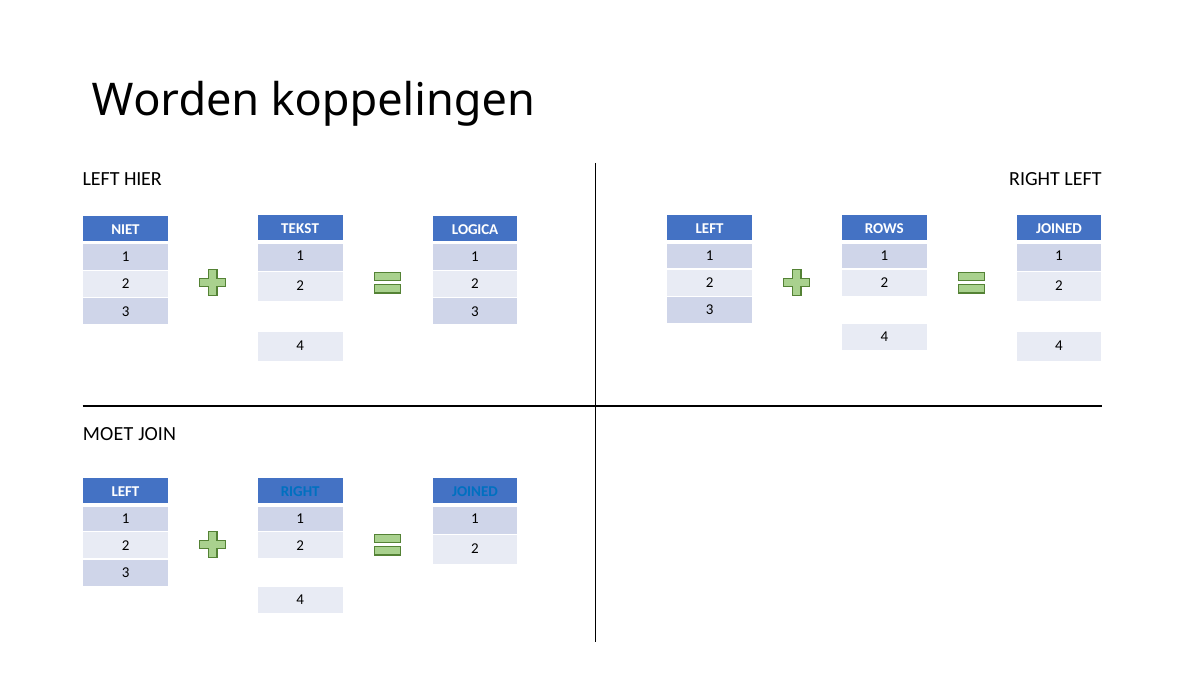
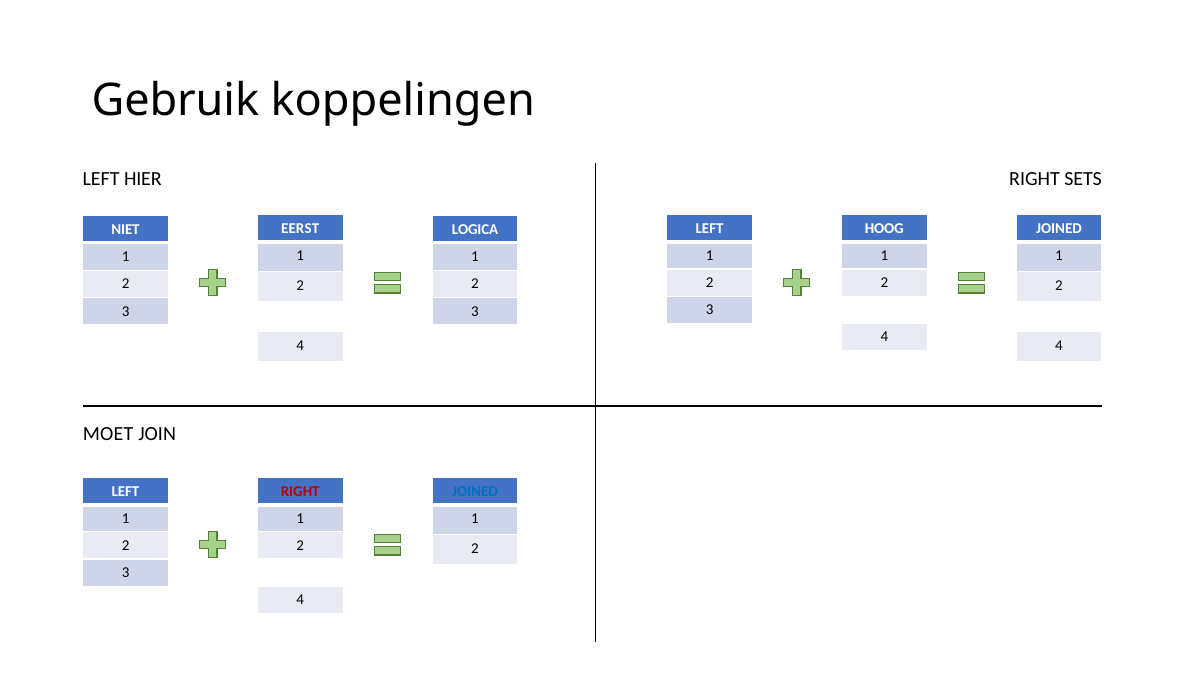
Worden: Worden -> Gebruik
RIGHT LEFT: LEFT -> SETS
TEKST: TEKST -> EERST
ROWS: ROWS -> HOOG
RIGHT at (300, 492) colour: blue -> red
